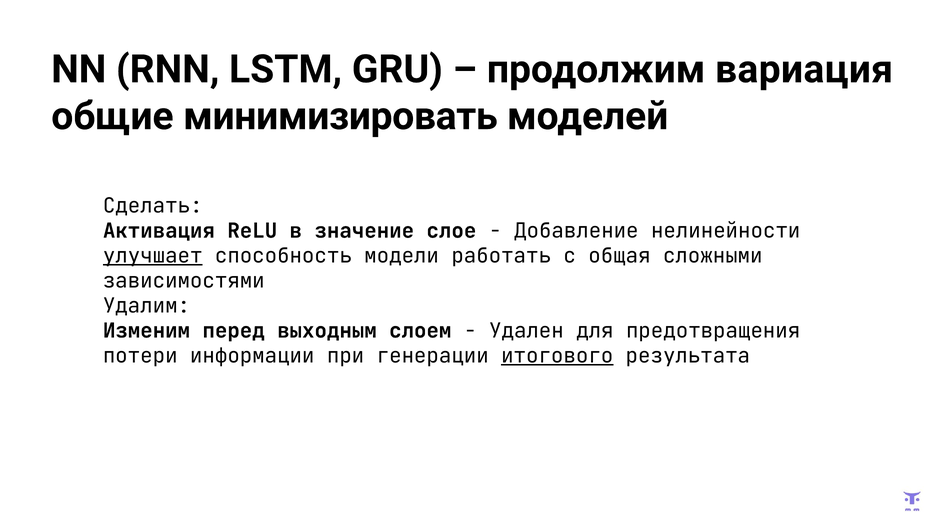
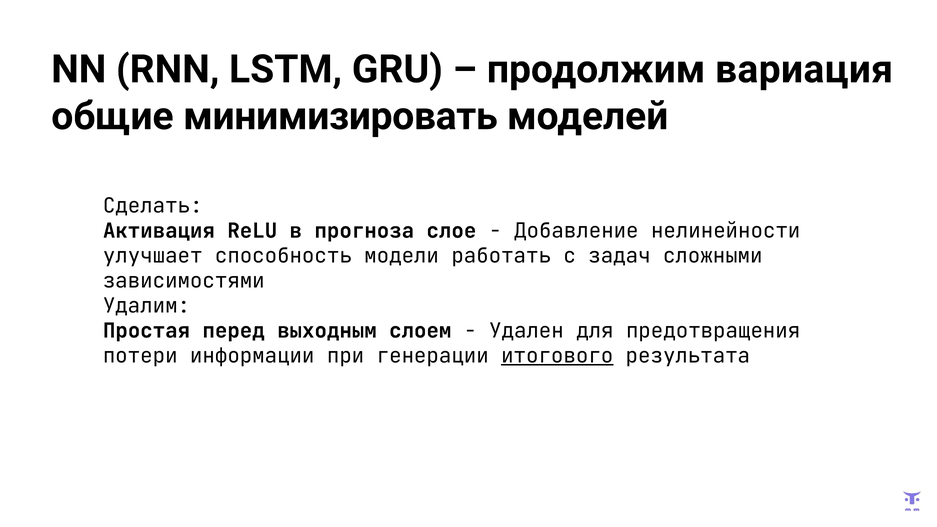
значение: значение -> прогноза
улучшает underline: present -> none
общая: общая -> задач
Изменим: Изменим -> Простая
